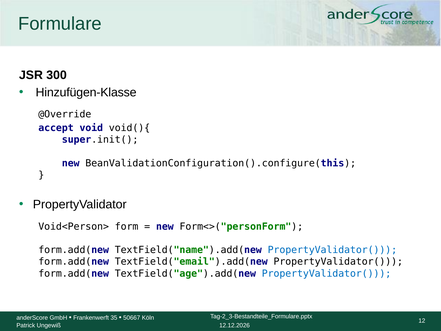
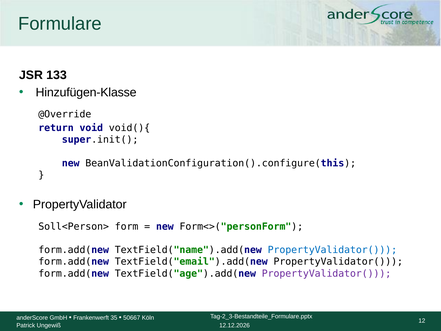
300: 300 -> 133
accept: accept -> return
Void<Person>: Void<Person> -> Soll<Person>
PropertyValidator( at (327, 273) colour: blue -> purple
